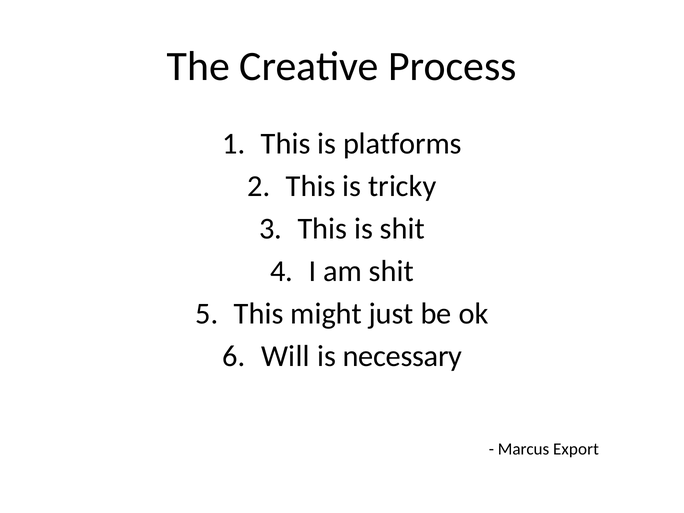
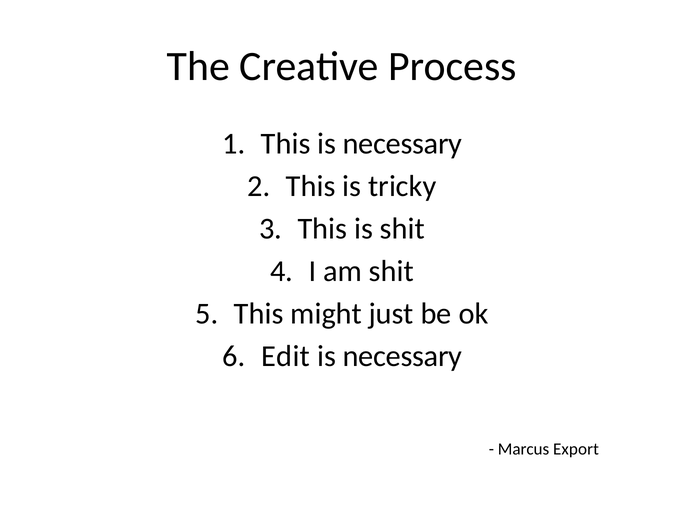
This is platforms: platforms -> necessary
Will: Will -> Edit
